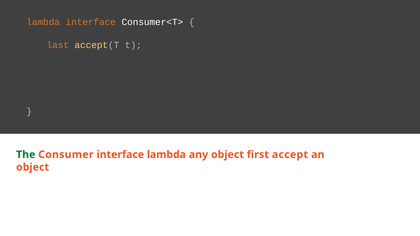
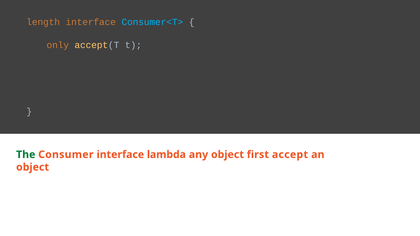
lambda at (43, 22): lambda -> length
Consumer<T> colour: white -> light blue
last: last -> only
